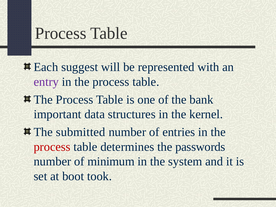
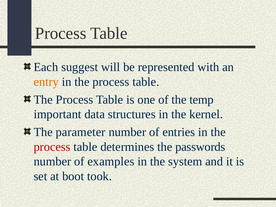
entry colour: purple -> orange
bank: bank -> temp
submitted: submitted -> parameter
minimum: minimum -> examples
